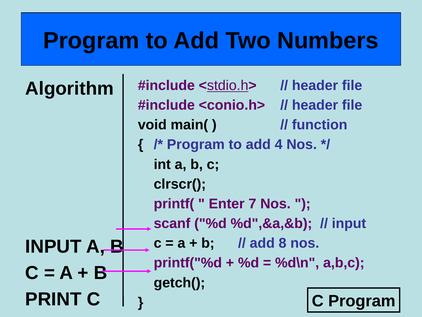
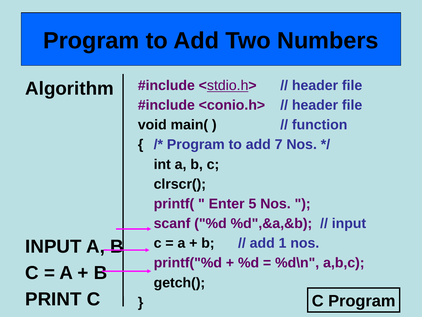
4: 4 -> 7
7: 7 -> 5
8: 8 -> 1
